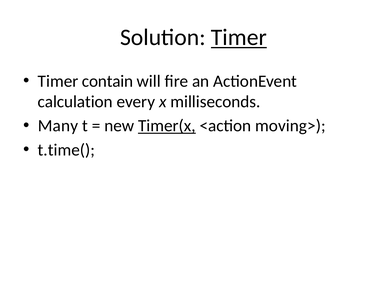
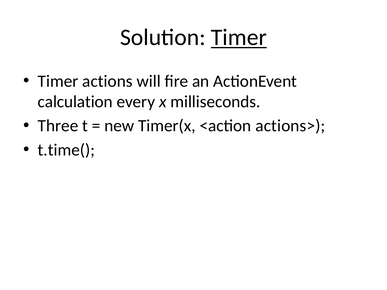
contain: contain -> actions
Many: Many -> Three
Timer(x underline: present -> none
moving>: moving> -> actions>
